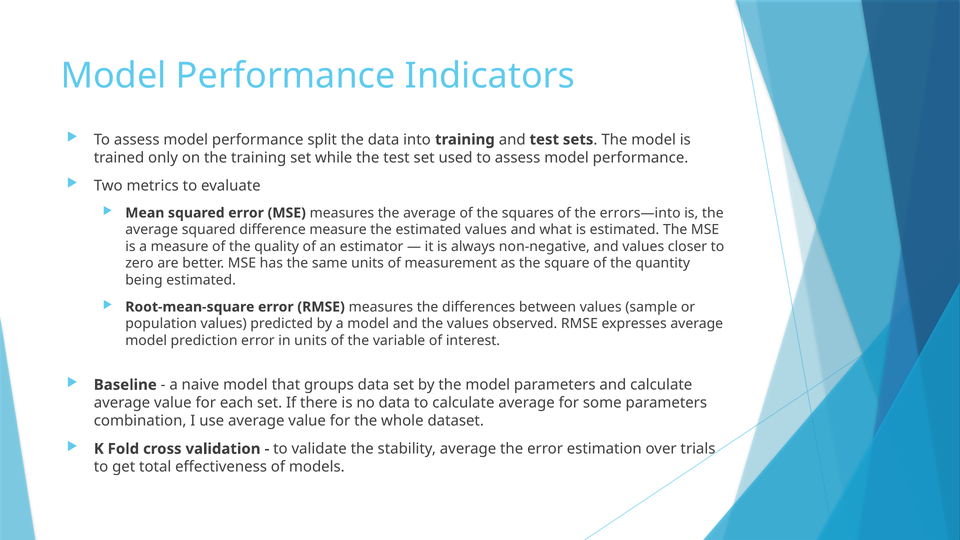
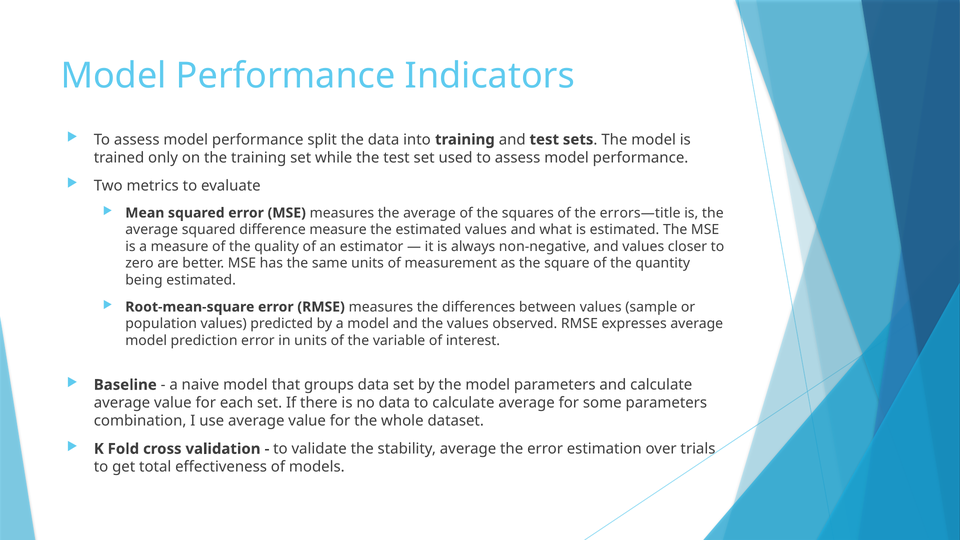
errors—into: errors—into -> errors—title
